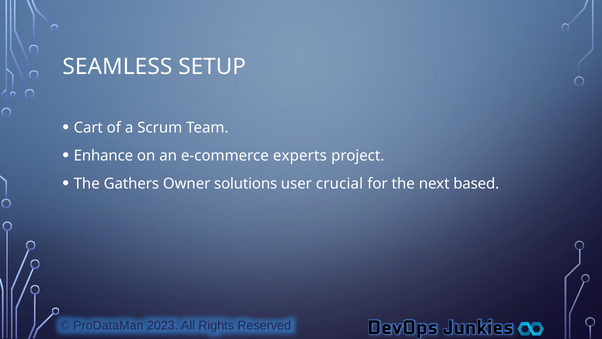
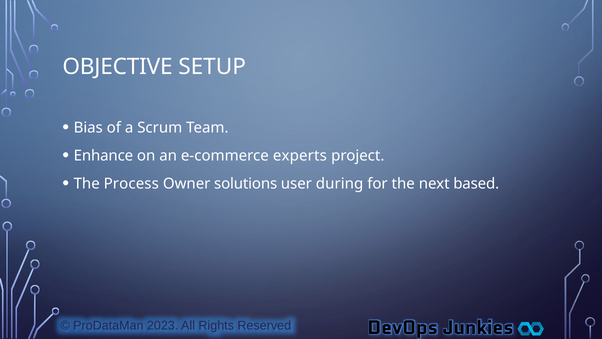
SEAMLESS: SEAMLESS -> OBJECTIVE
Cart: Cart -> Bias
Gathers: Gathers -> Process
crucial: crucial -> during
